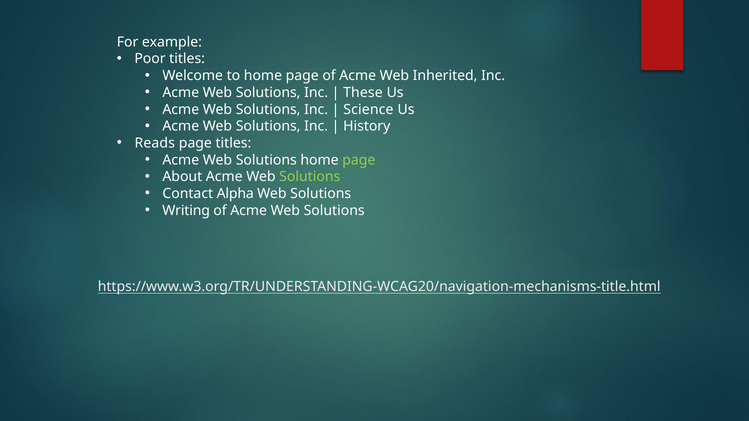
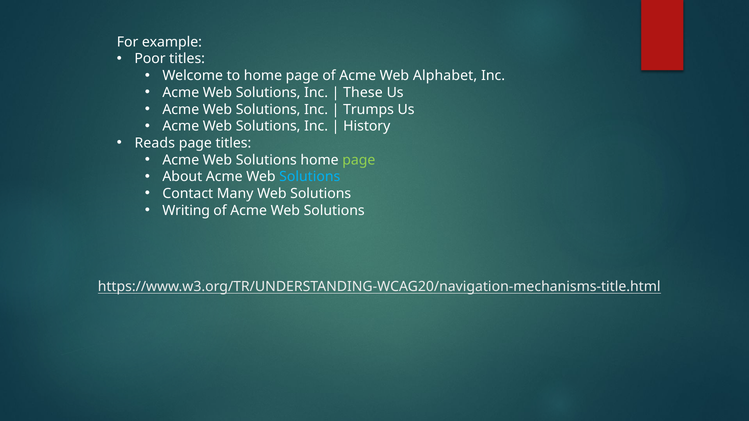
Inherited: Inherited -> Alphabet
Science: Science -> Trumps
Solutions at (310, 177) colour: light green -> light blue
Alpha: Alpha -> Many
